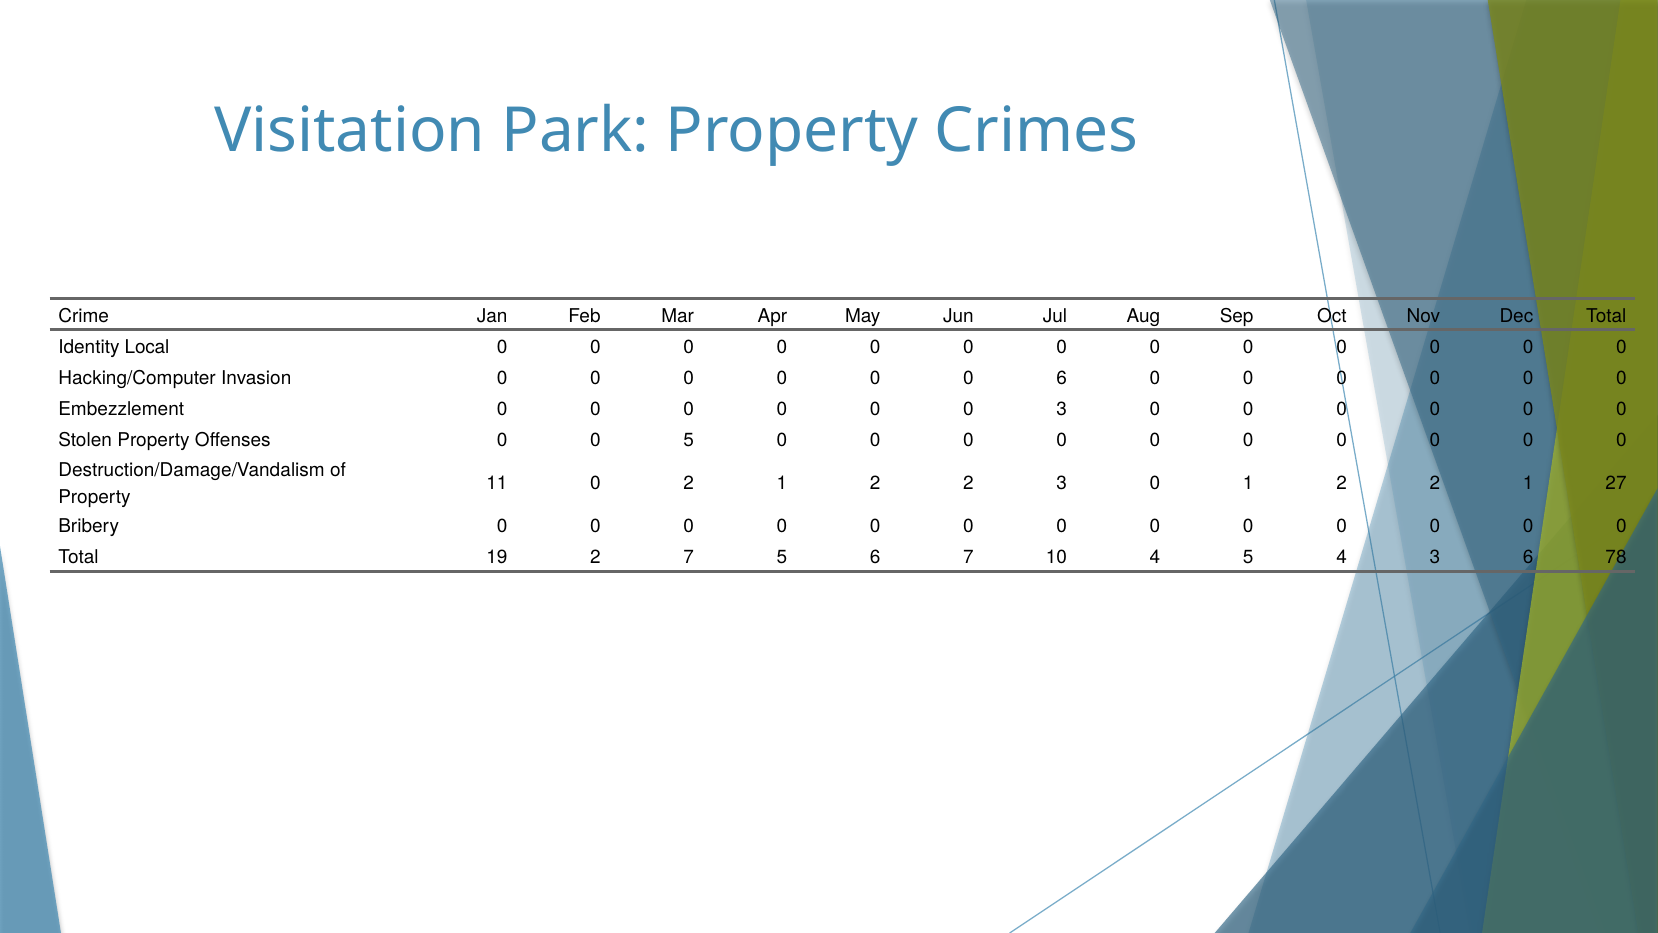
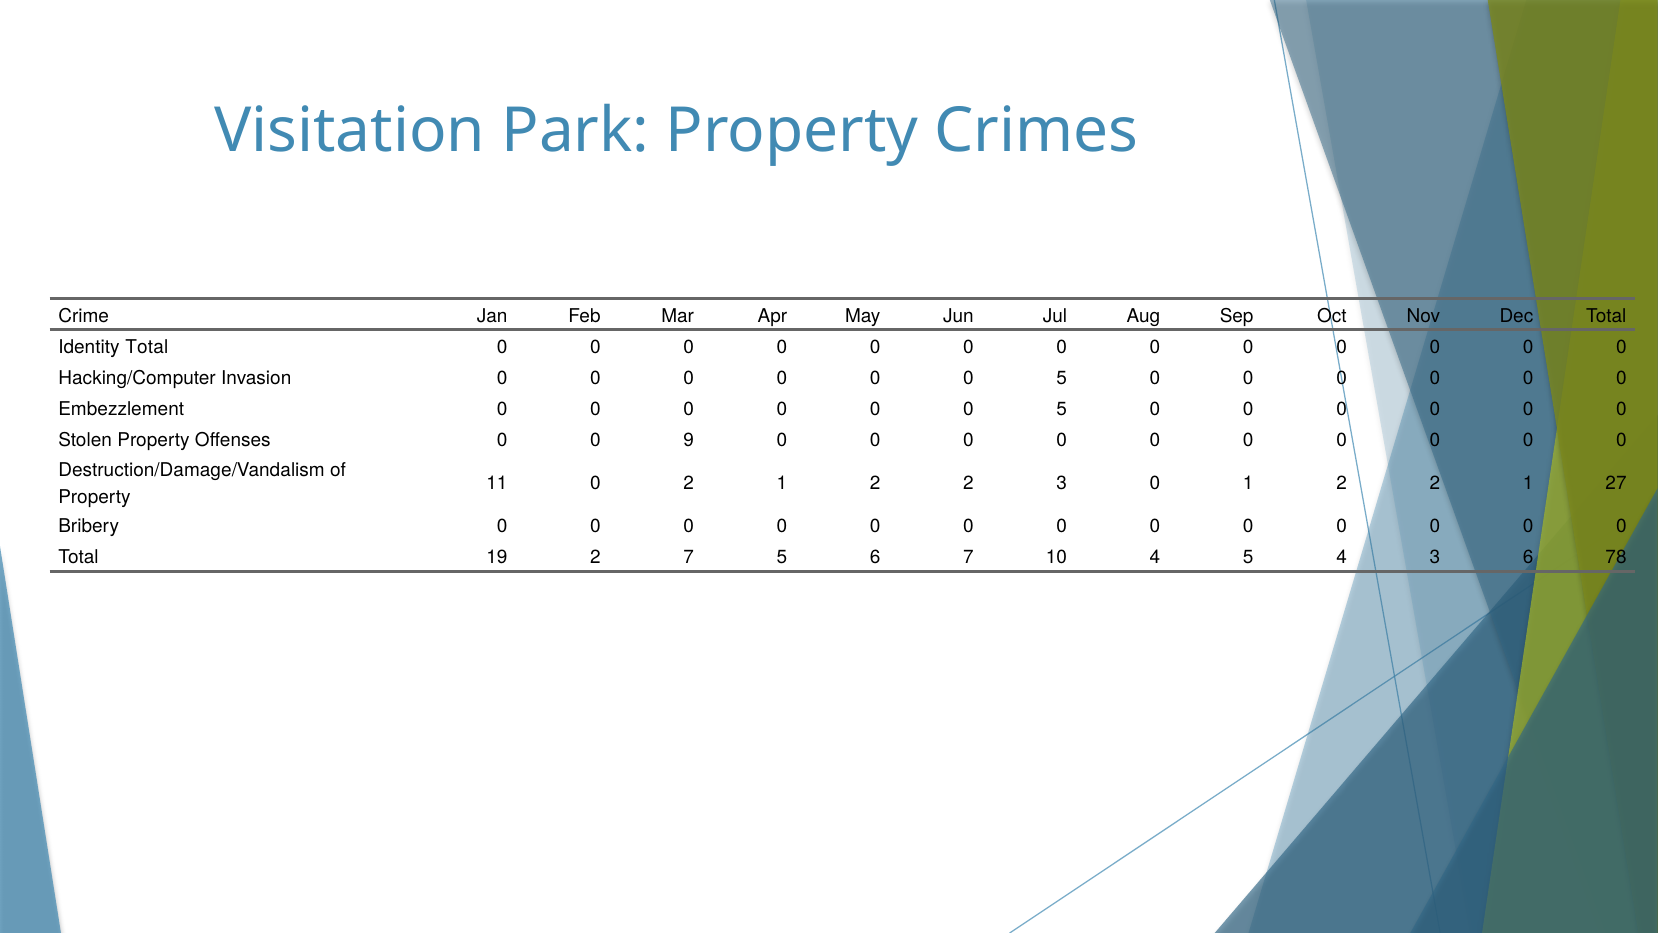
Identity Local: Local -> Total
6 at (1062, 378): 6 -> 5
3 at (1062, 409): 3 -> 5
0 5: 5 -> 9
